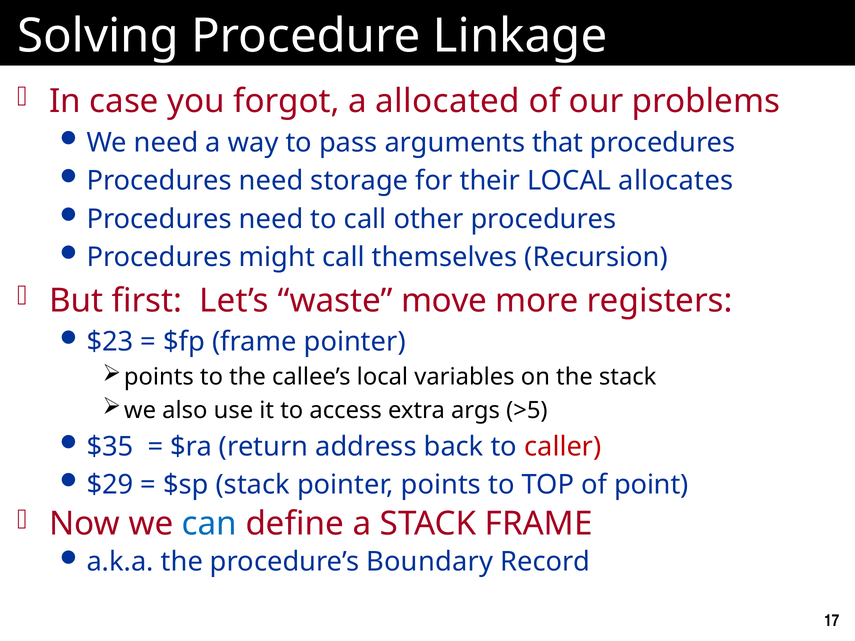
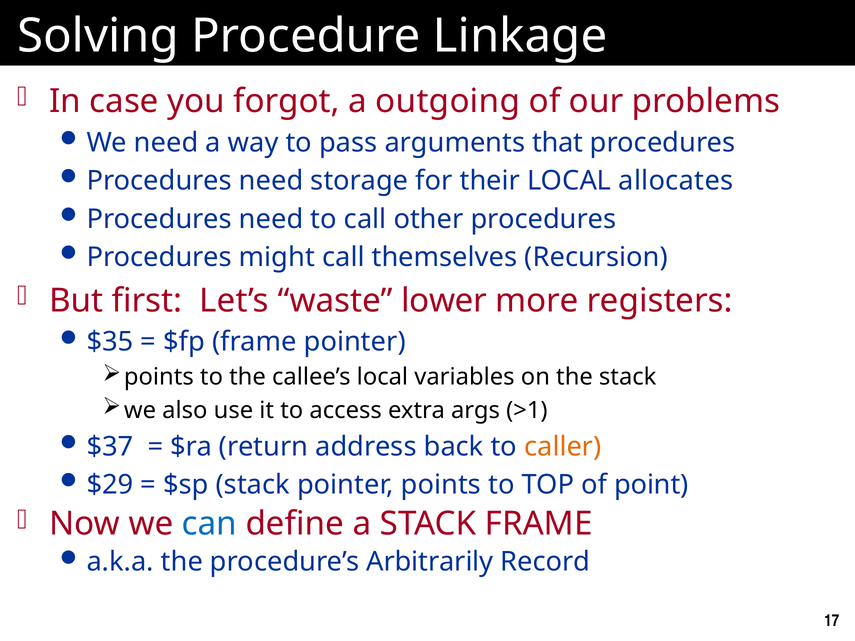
allocated: allocated -> outgoing
move: move -> lower
$23: $23 -> $35
>5: >5 -> >1
$35: $35 -> $37
caller colour: red -> orange
Boundary: Boundary -> Arbitrarily
